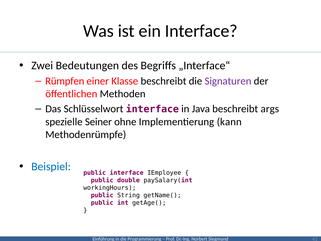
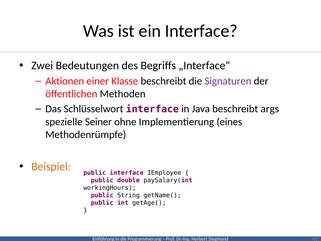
Rümpfen: Rümpfen -> Aktionen
kann: kann -> eines
Beispiel colour: blue -> orange
